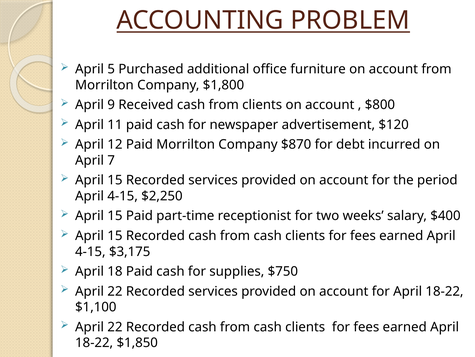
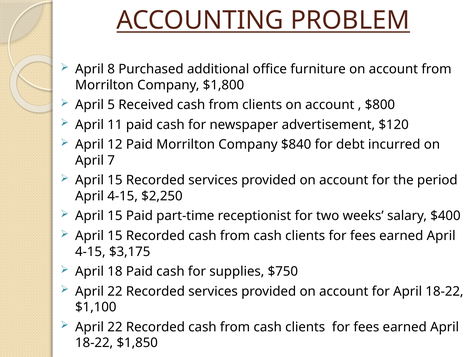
5: 5 -> 8
9: 9 -> 5
$870: $870 -> $840
